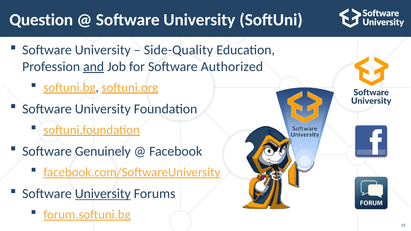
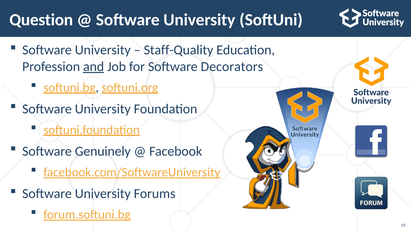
Side-Quality: Side-Quality -> Staff-Quality
Authorized: Authorized -> Decorators
University at (103, 194) underline: present -> none
